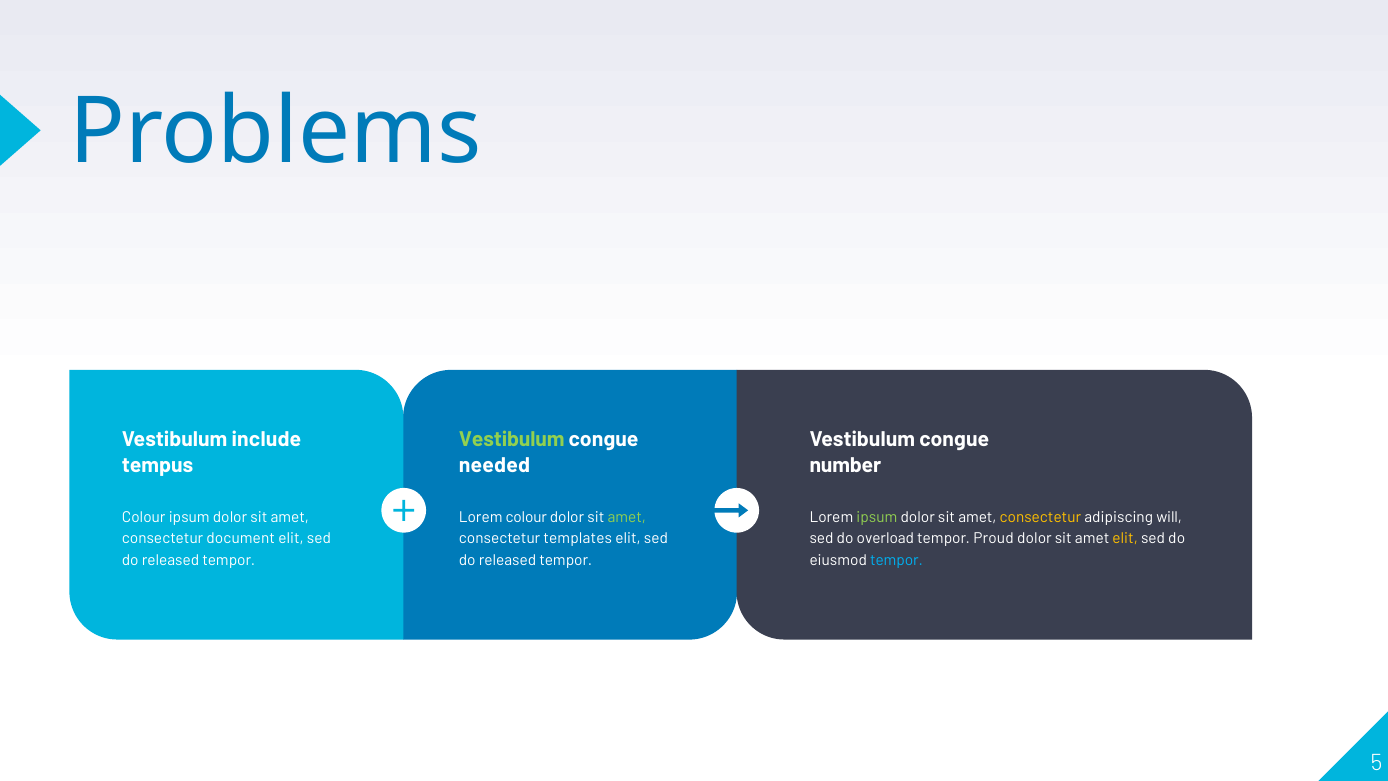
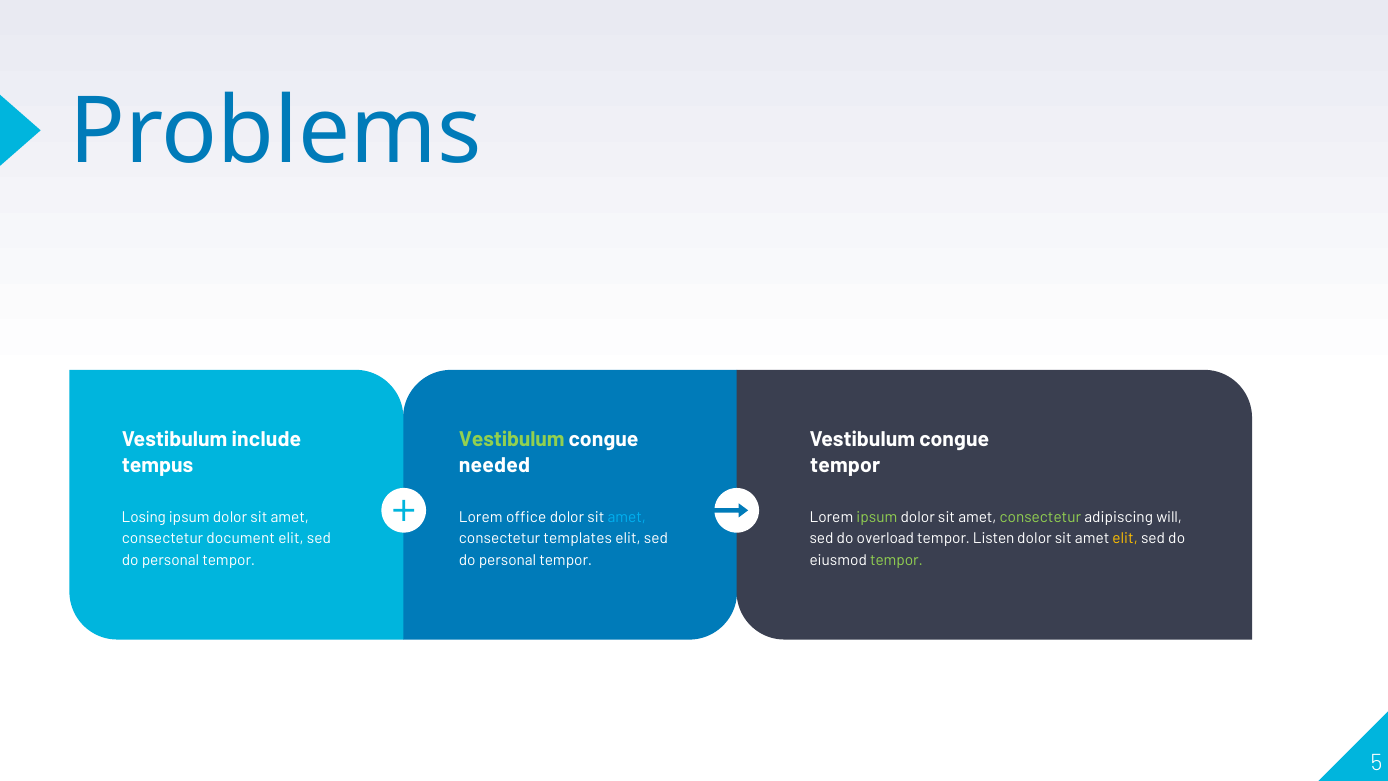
number at (845, 465): number -> tempor
Colour at (144, 517): Colour -> Losing
Lorem colour: colour -> office
amet at (627, 517) colour: light green -> light blue
consectetur at (1040, 517) colour: yellow -> light green
Proud: Proud -> Listen
released at (170, 560): released -> personal
released at (507, 560): released -> personal
tempor at (897, 560) colour: light blue -> light green
